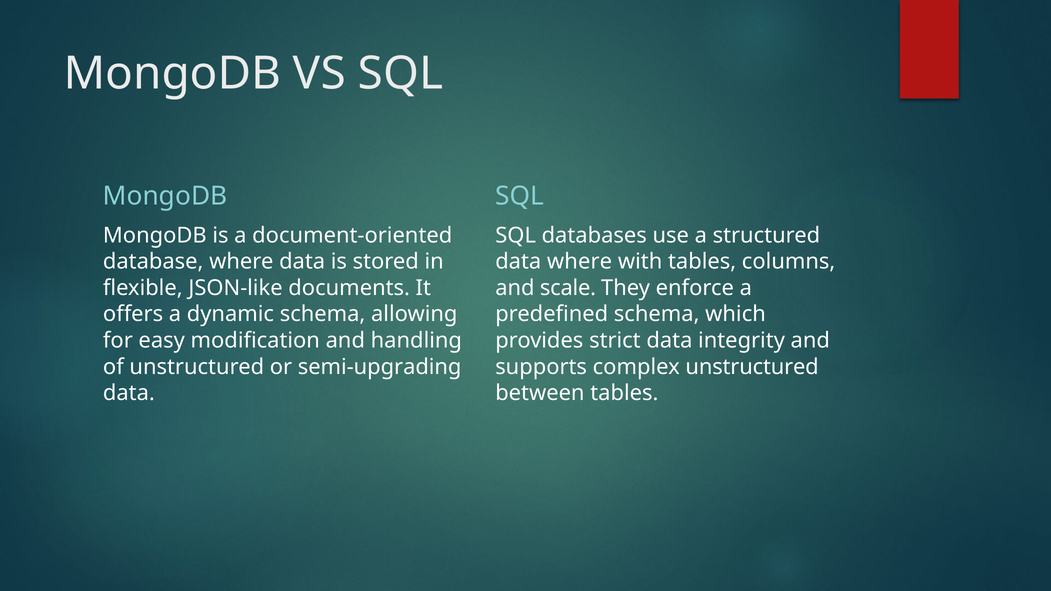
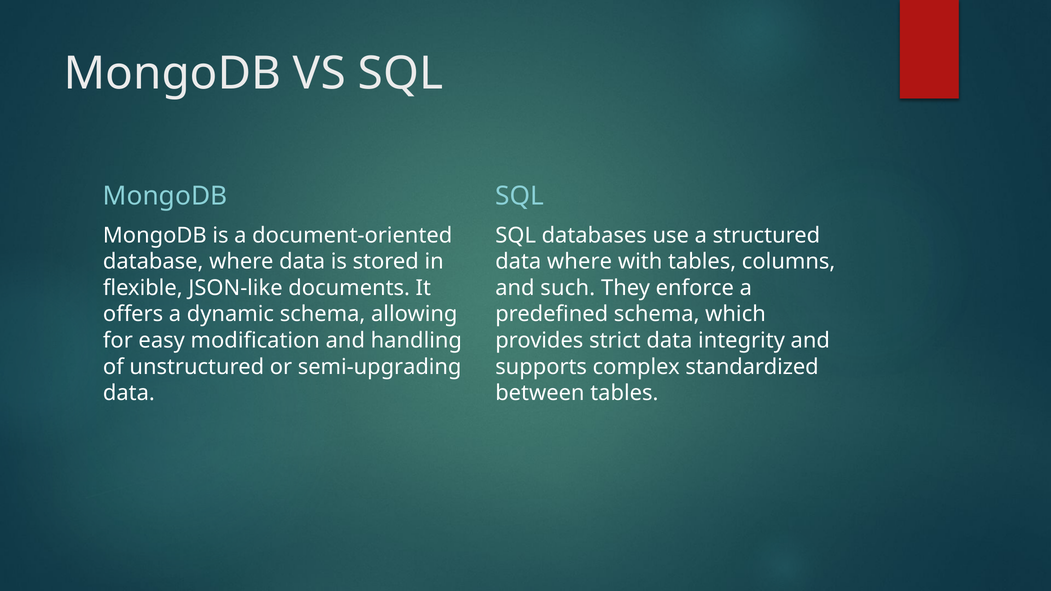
scale: scale -> such
complex unstructured: unstructured -> standardized
